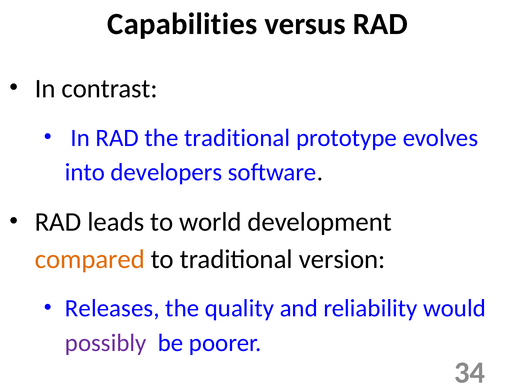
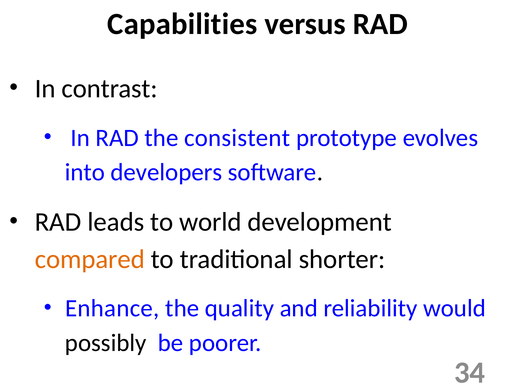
the traditional: traditional -> consistent
version: version -> shorter
Releases: Releases -> Enhance
possibly colour: purple -> black
